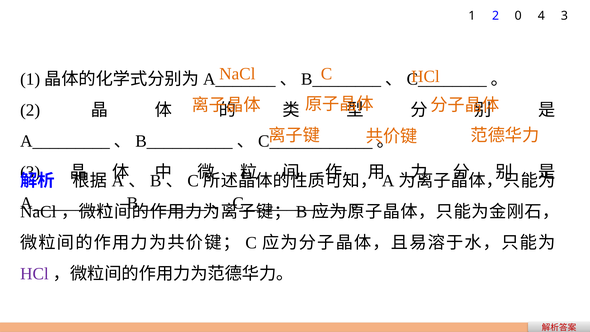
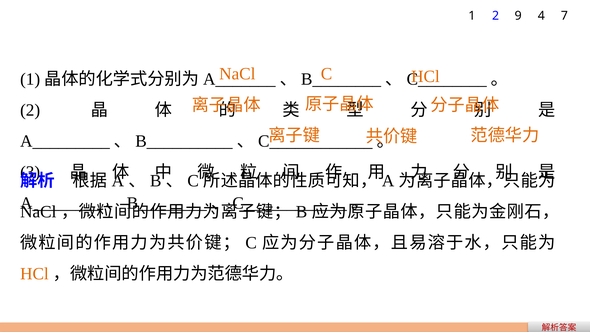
0: 0 -> 9
4 3: 3 -> 7
HCl at (34, 274) colour: purple -> orange
